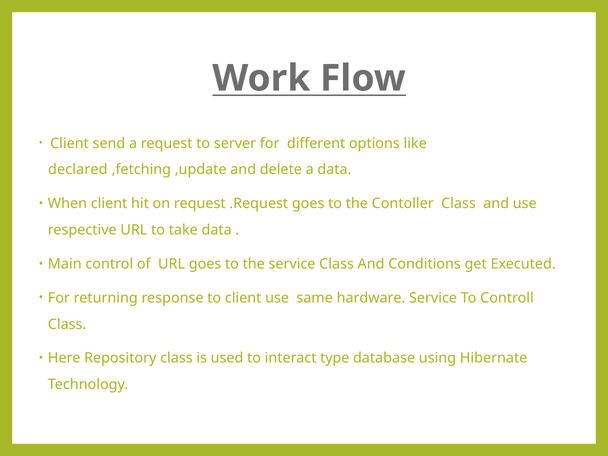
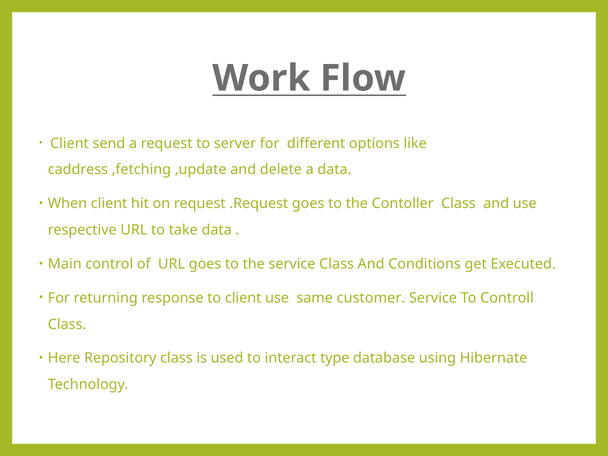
declared: declared -> caddress
hardware: hardware -> customer
